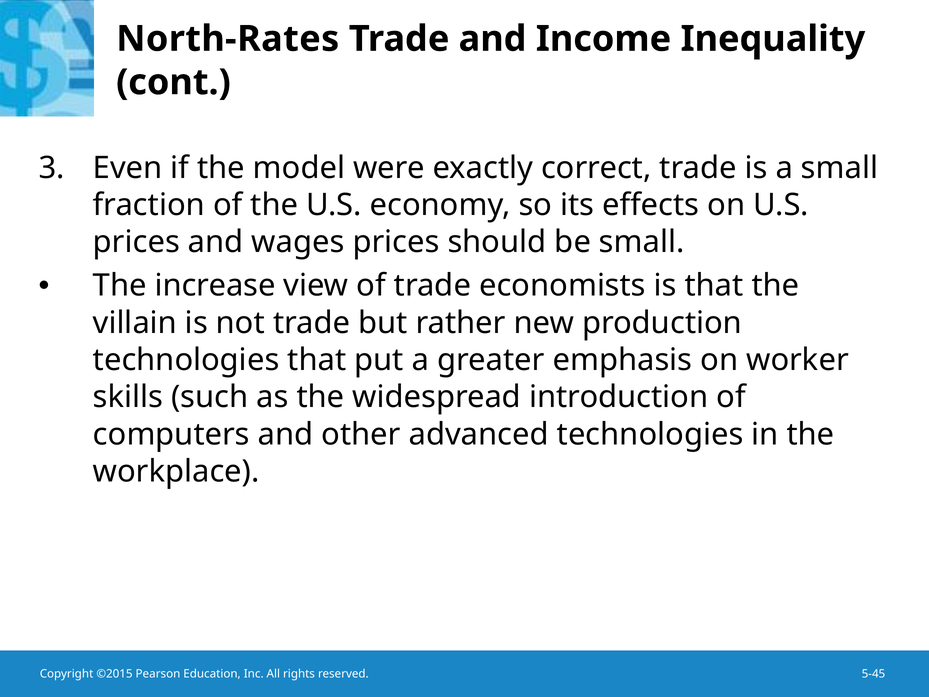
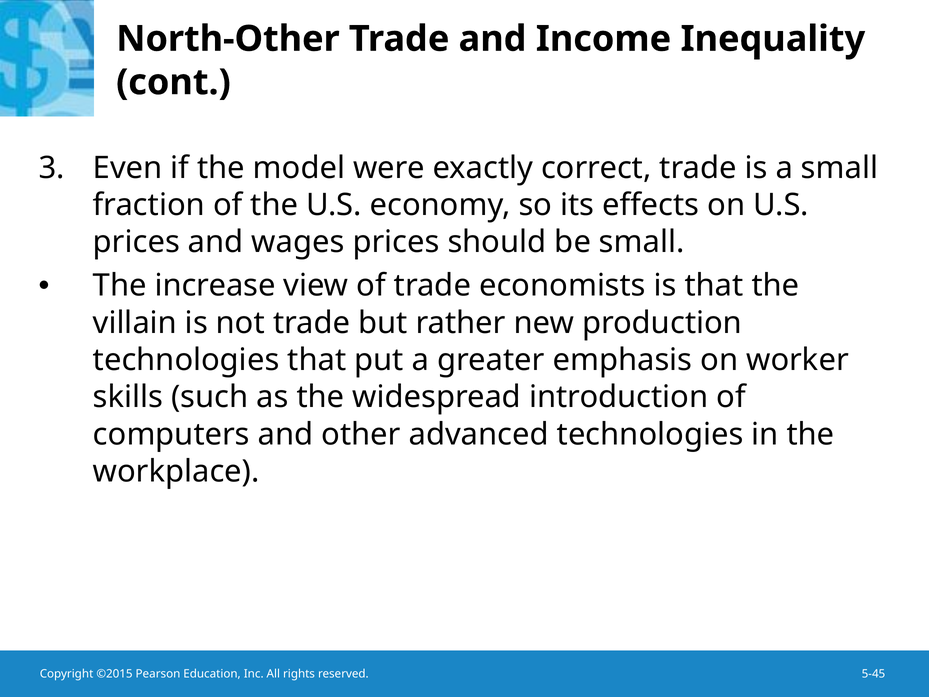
North-Rates: North-Rates -> North-Other
